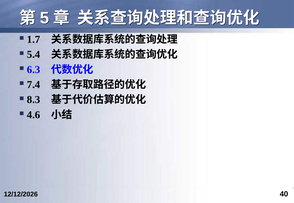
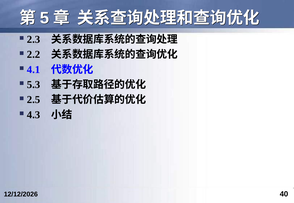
1.7: 1.7 -> 2.3
5.4: 5.4 -> 2.2
6.3: 6.3 -> 4.1
7.4: 7.4 -> 5.3
8.3: 8.3 -> 2.5
4.6: 4.6 -> 4.3
